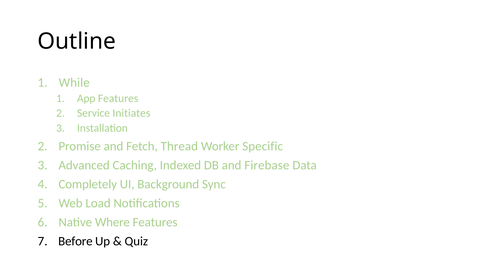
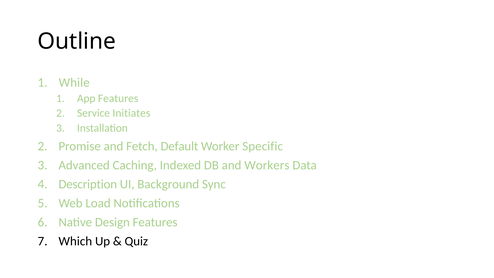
Thread: Thread -> Default
Firebase: Firebase -> Workers
Completely: Completely -> Description
Where: Where -> Design
Before: Before -> Which
